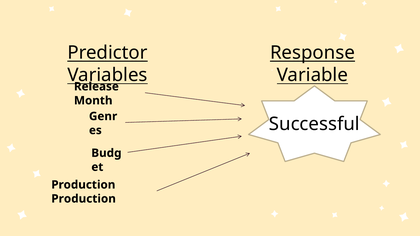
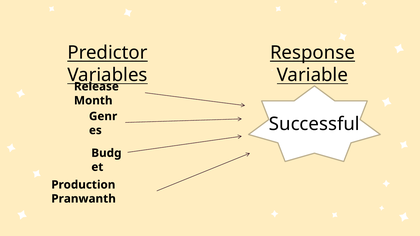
Production at (84, 199): Production -> Pranwanth
